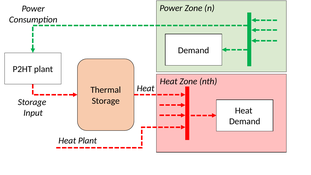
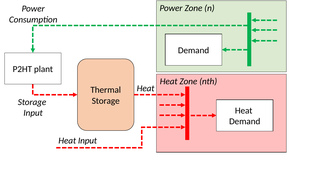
Heat Plant: Plant -> Input
